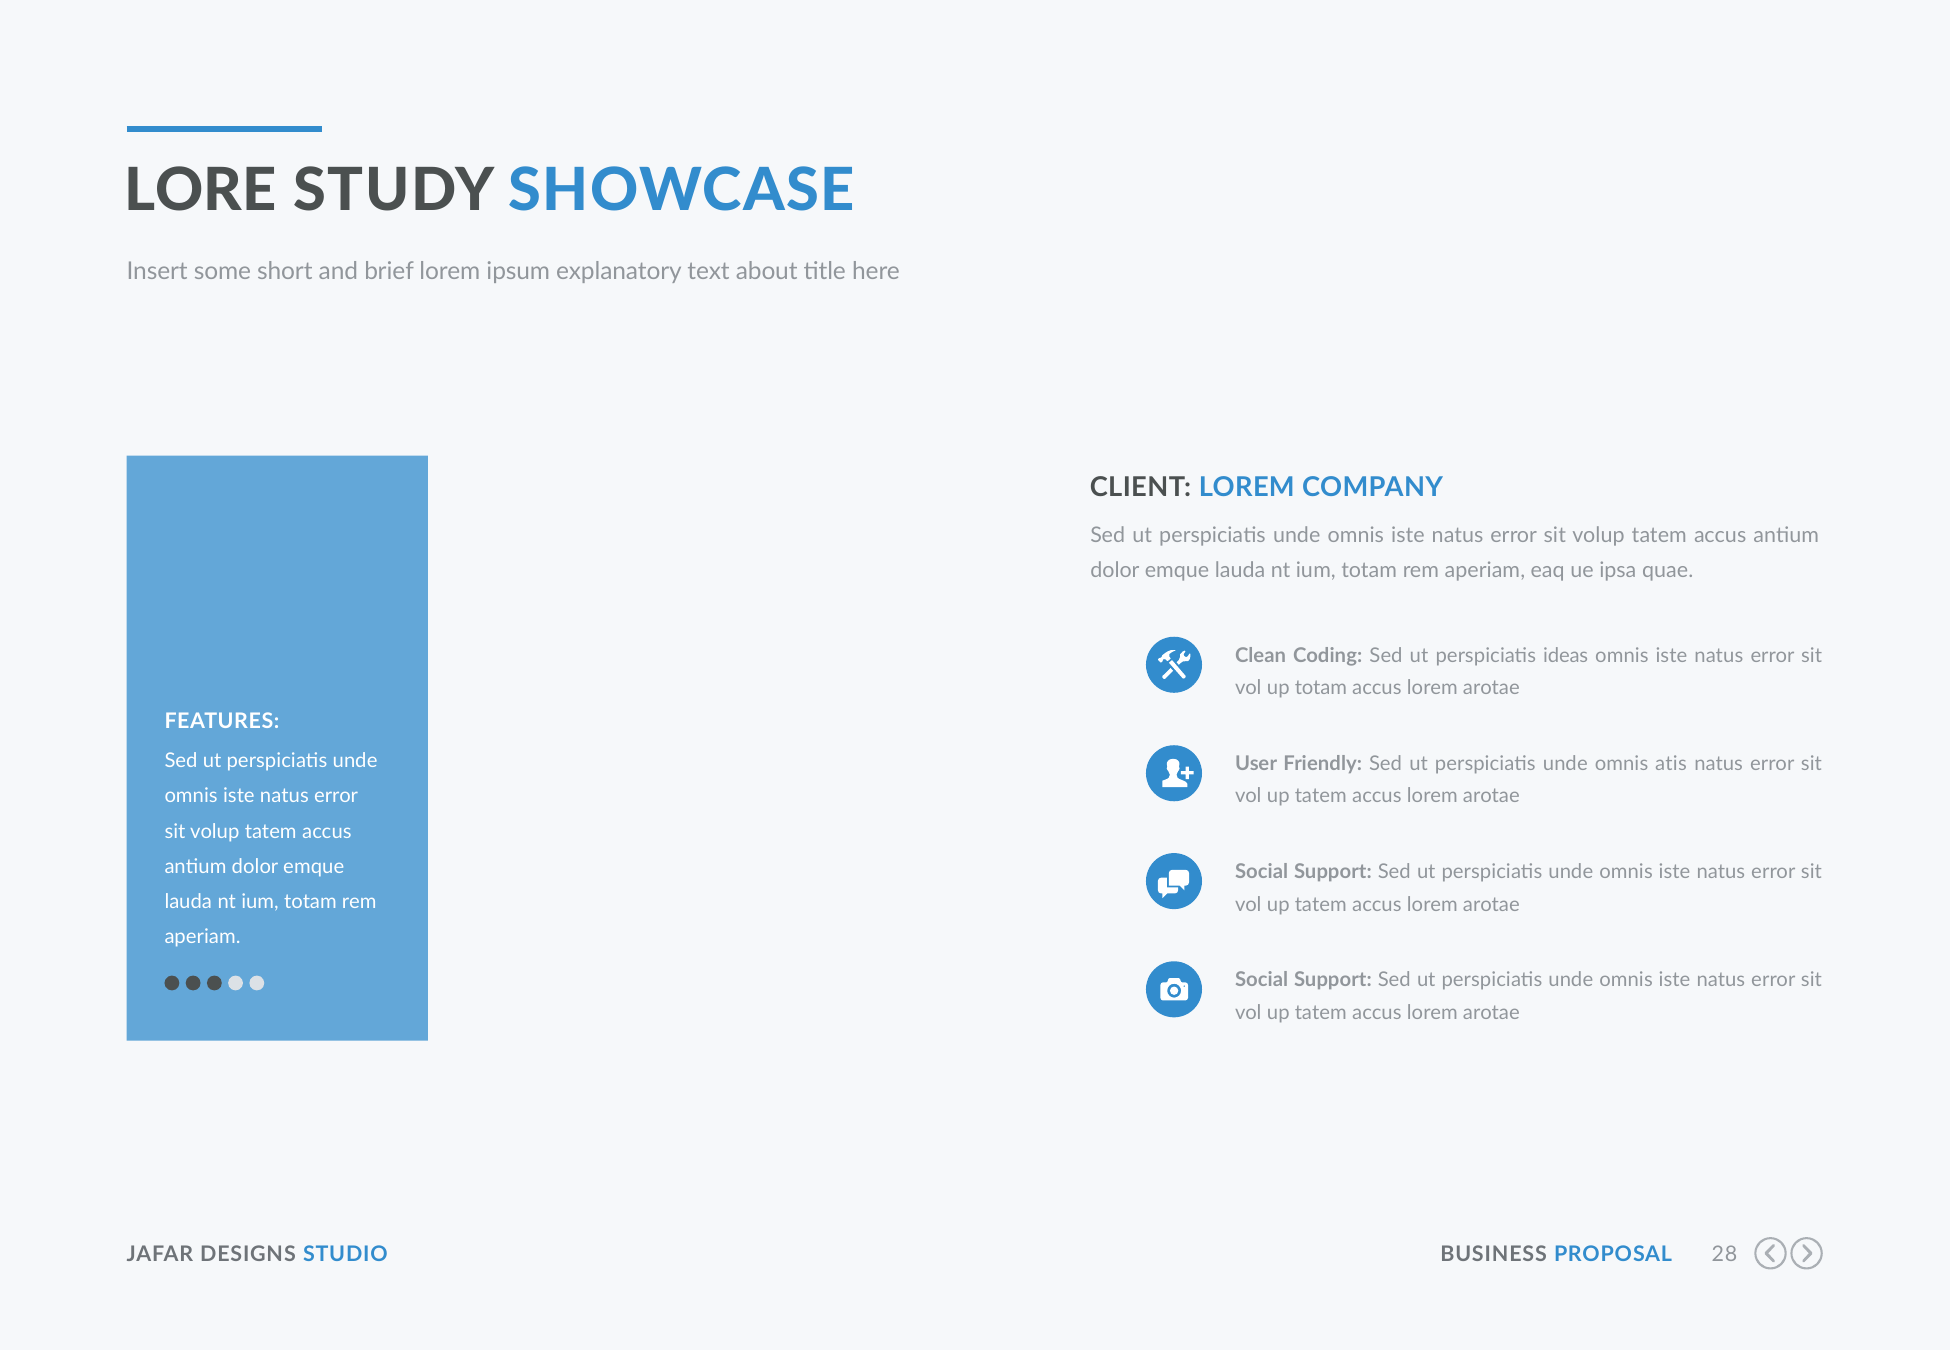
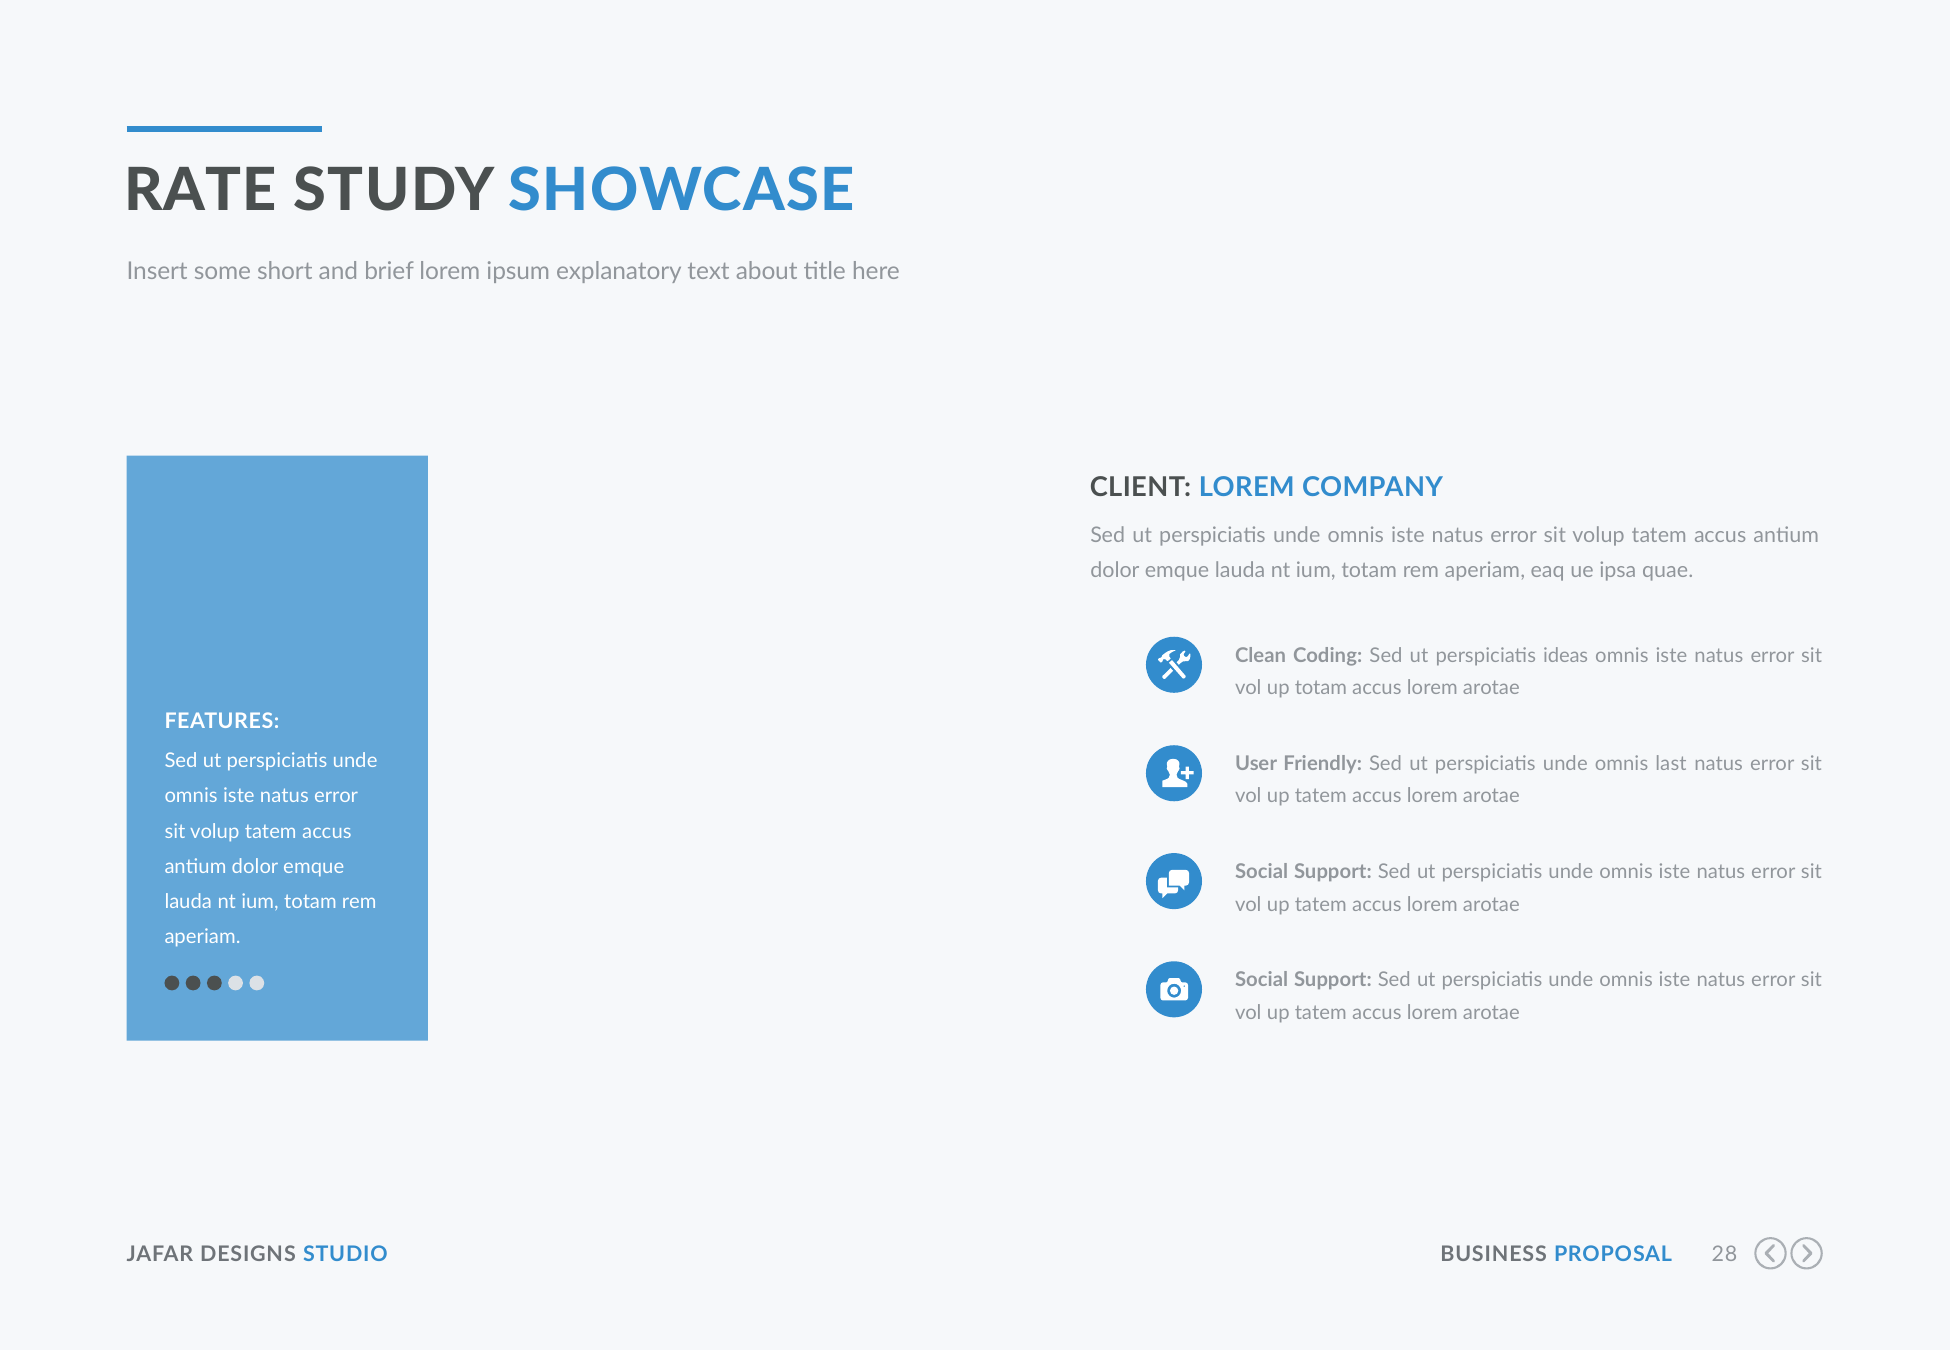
LORE: LORE -> RATE
atis: atis -> last
